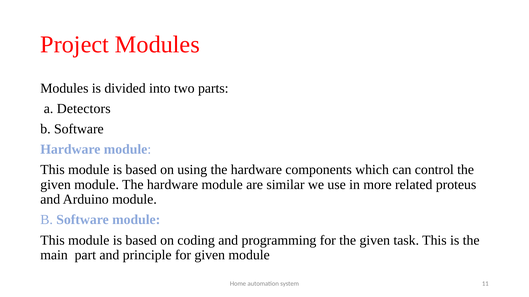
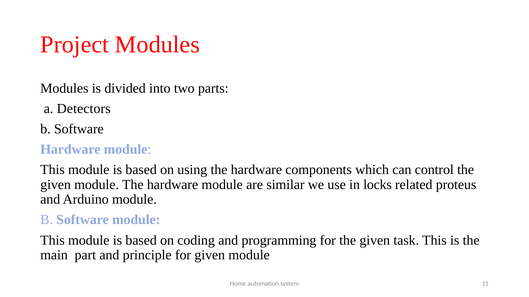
more: more -> locks
